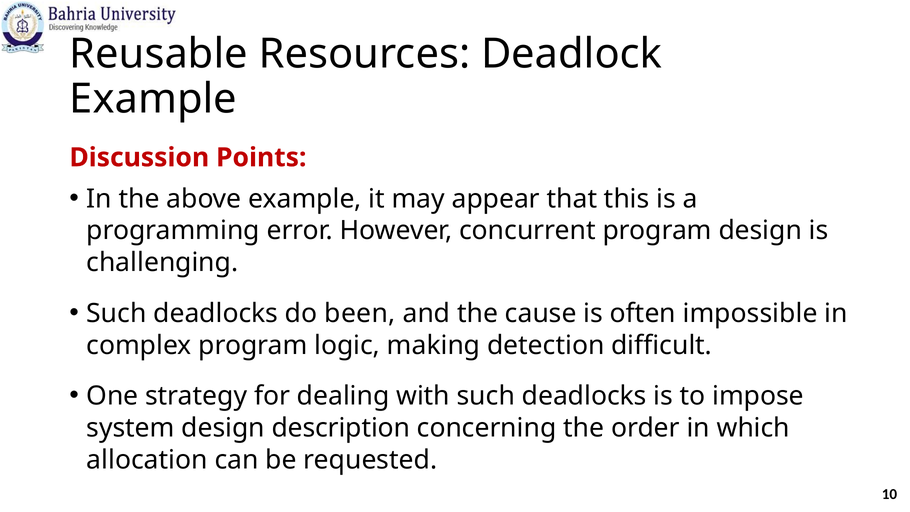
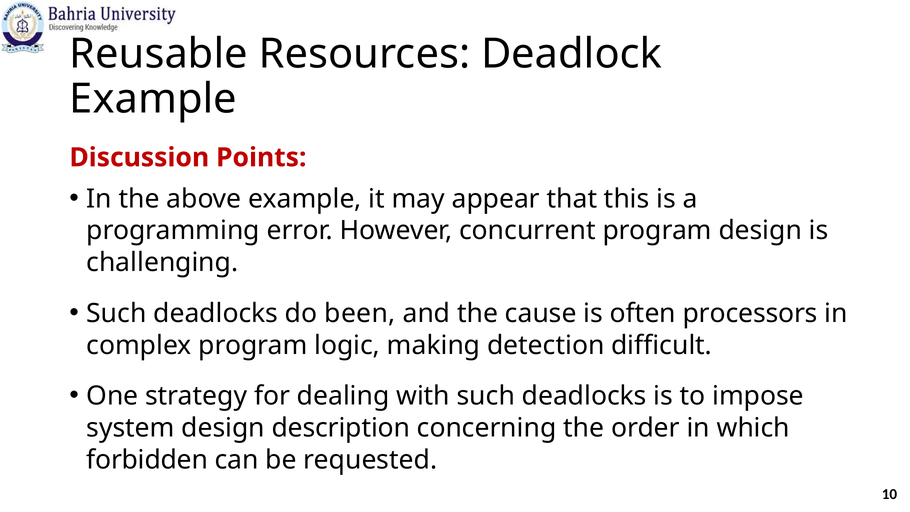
impossible: impossible -> processors
allocation: allocation -> forbidden
